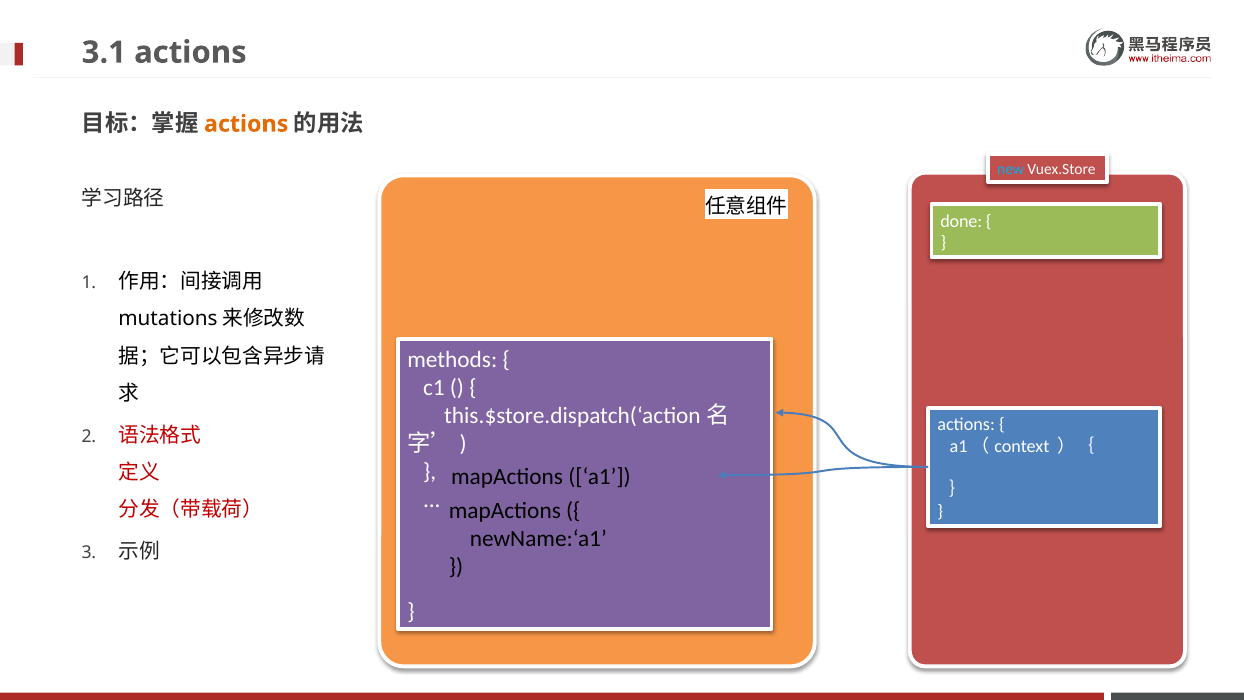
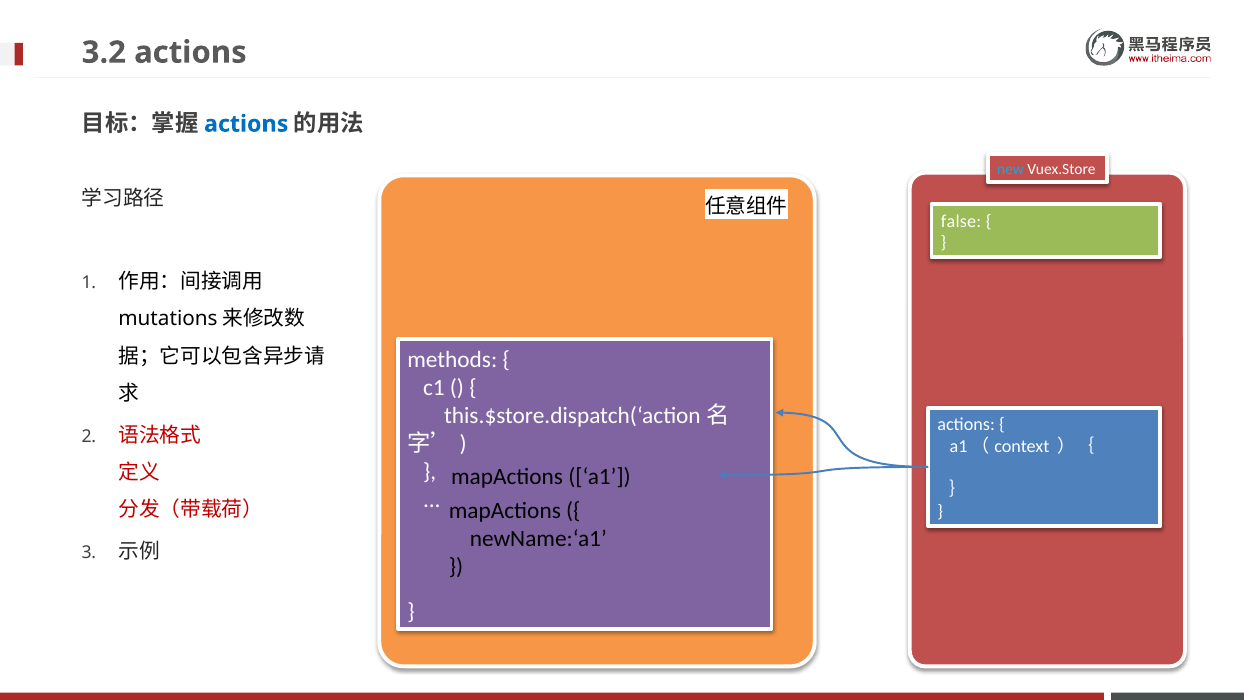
3.1: 3.1 -> 3.2
actions at (246, 124) colour: orange -> blue
done: done -> false
